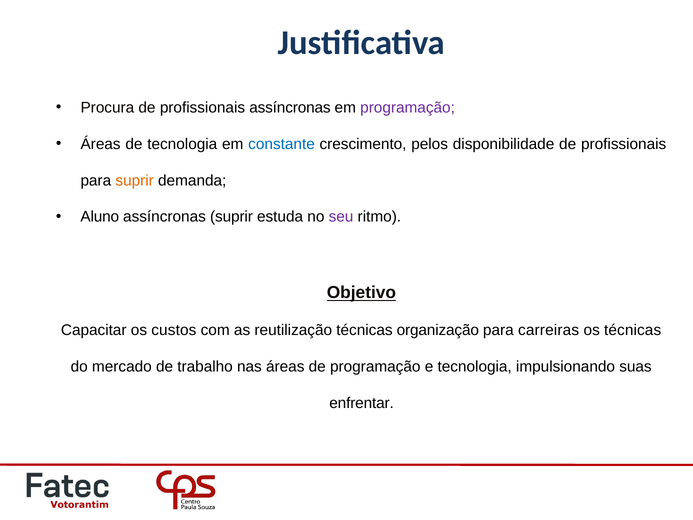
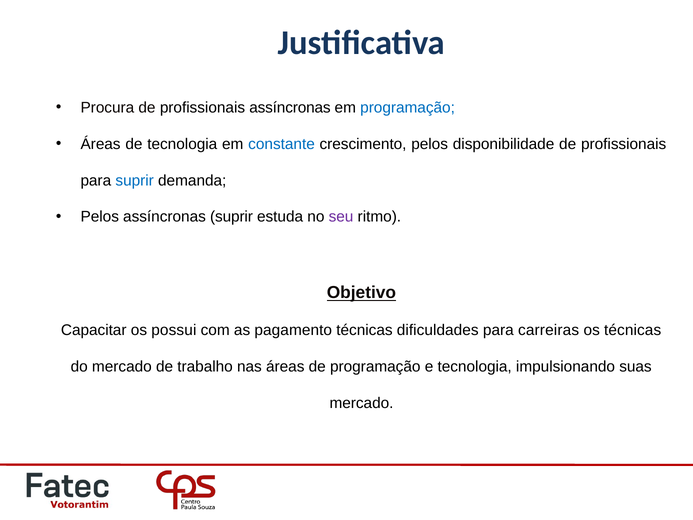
programação at (408, 108) colour: purple -> blue
suprir at (135, 180) colour: orange -> blue
Aluno at (100, 217): Aluno -> Pelos
custos: custos -> possui
reutilização: reutilização -> pagamento
organização: organização -> dificuldades
enfrentar at (362, 403): enfrentar -> mercado
